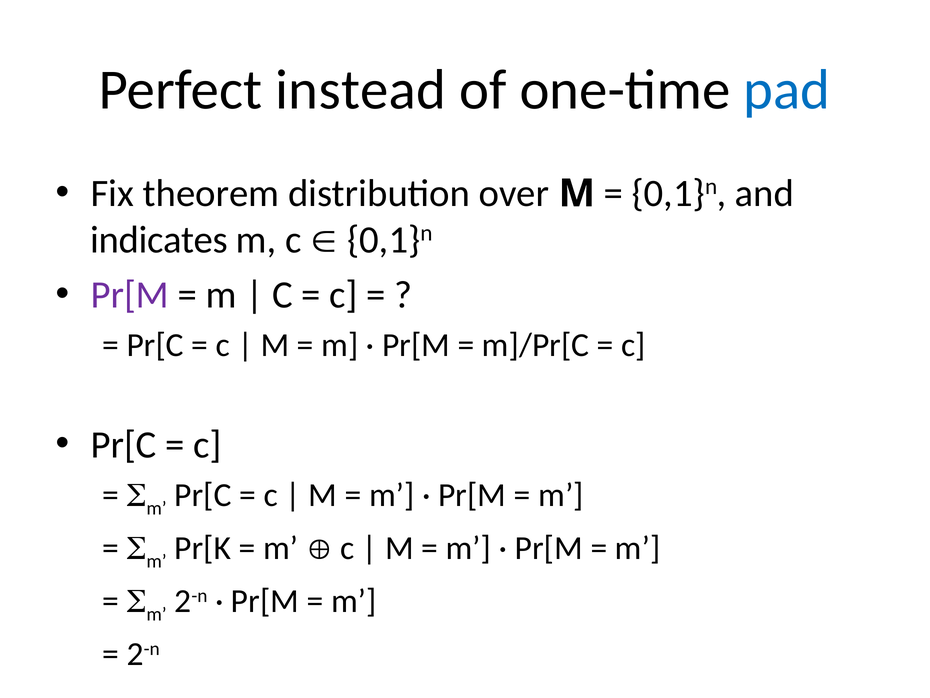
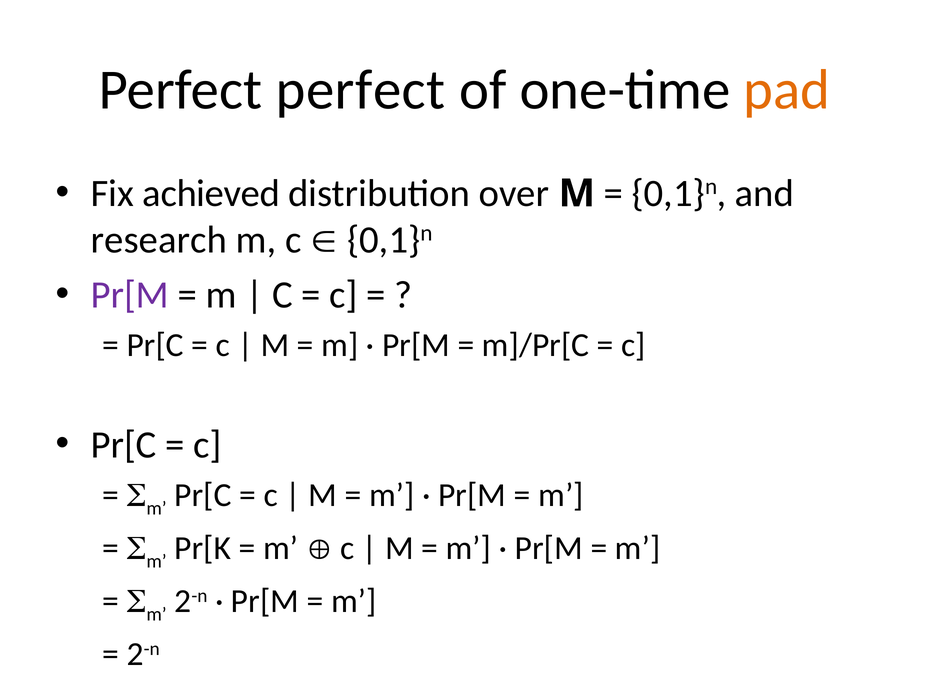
Perfect instead: instead -> perfect
pad colour: blue -> orange
theorem: theorem -> achieved
indicates: indicates -> research
